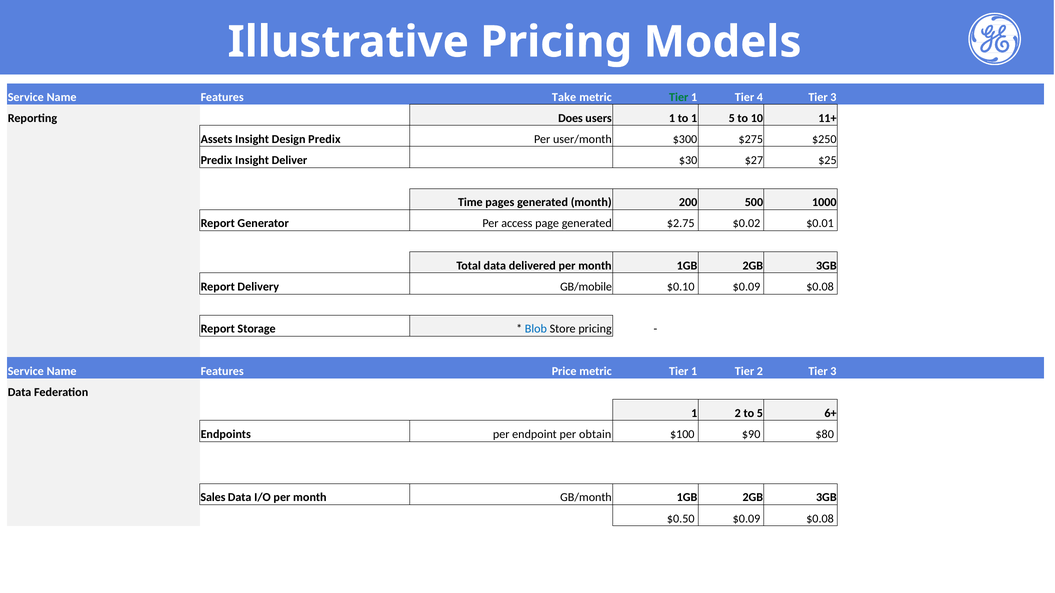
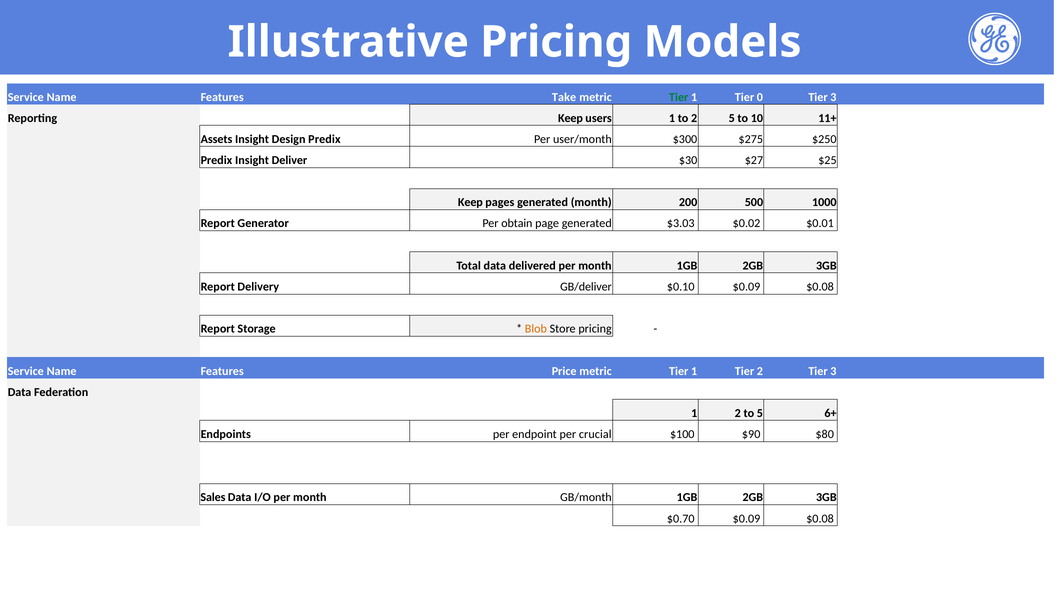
4: 4 -> 0
Reporting Does: Does -> Keep
to 1: 1 -> 2
Time at (470, 203): Time -> Keep
access: access -> obtain
$2.75: $2.75 -> $3.03
GB/mobile: GB/mobile -> GB/deliver
Blob colour: blue -> orange
obtain: obtain -> crucial
$0.50: $0.50 -> $0.70
